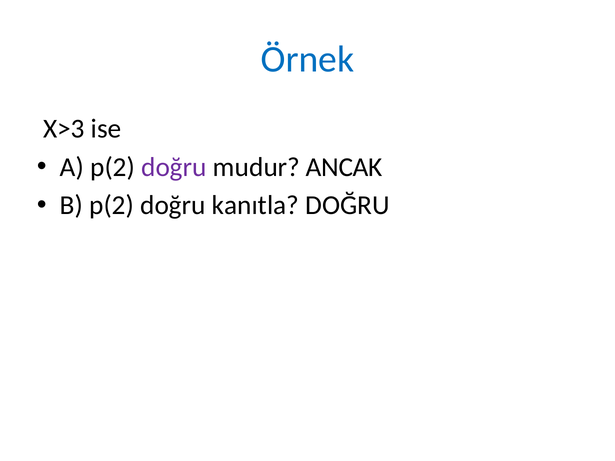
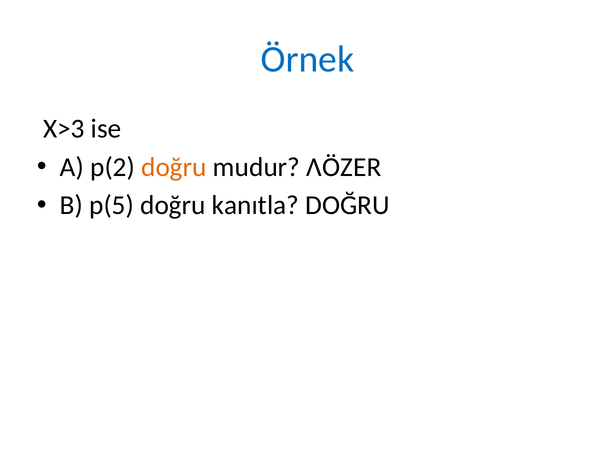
doğru at (174, 167) colour: purple -> orange
ANCAK: ANCAK -> ΛÖZER
B p(2: p(2 -> p(5
